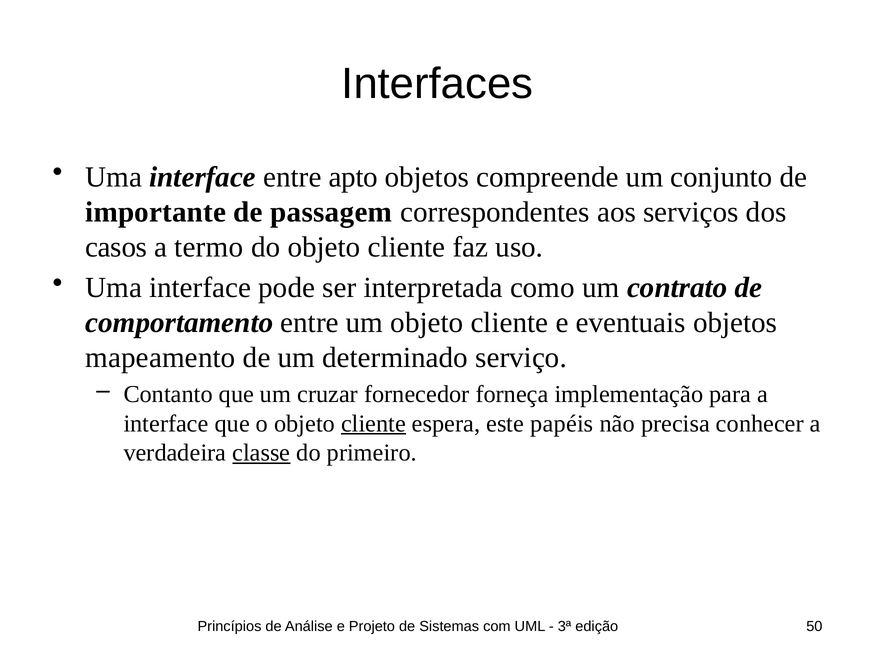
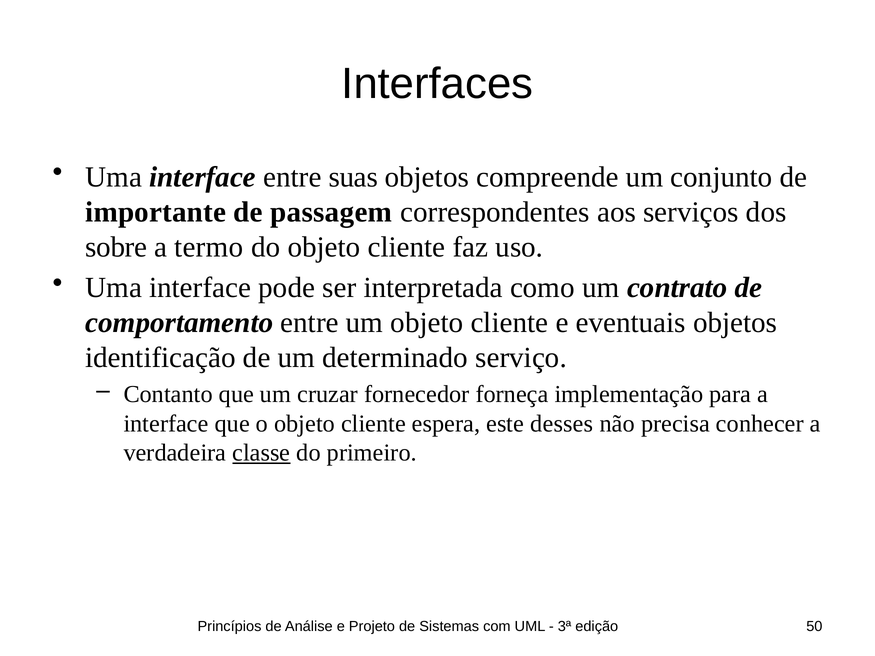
apto: apto -> suas
casos: casos -> sobre
mapeamento: mapeamento -> identificação
cliente at (373, 424) underline: present -> none
papéis: papéis -> desses
